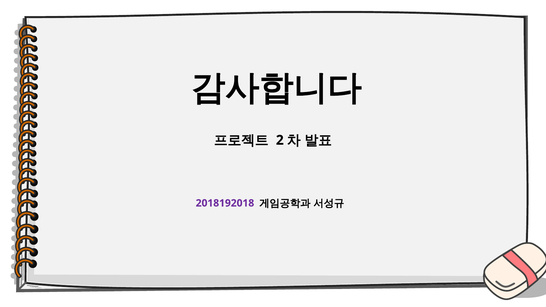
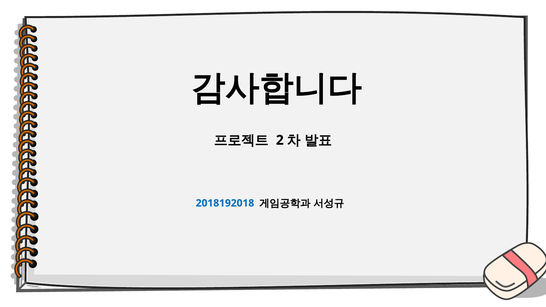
2018192018 colour: purple -> blue
